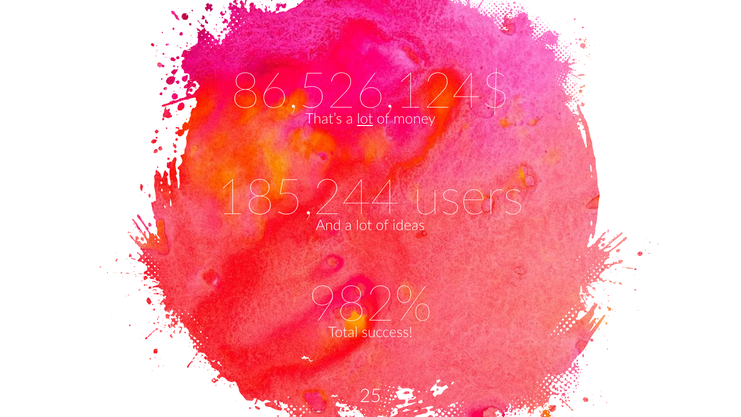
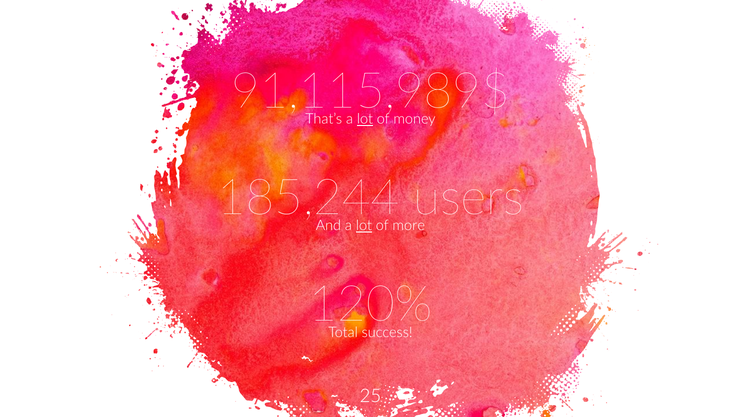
86,526,124$: 86,526,124$ -> 91,115,989$
lot at (364, 226) underline: none -> present
ideas: ideas -> more
982%: 982% -> 120%
